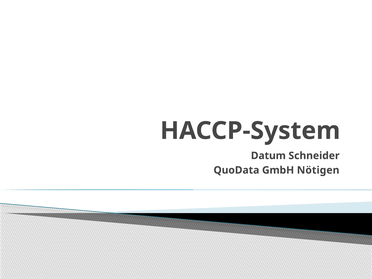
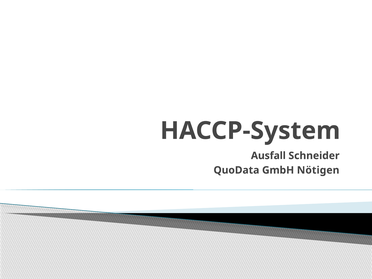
Datum: Datum -> Ausfall
